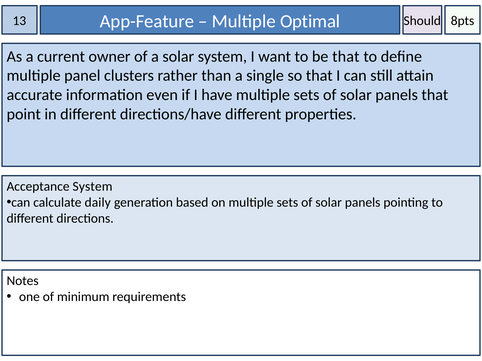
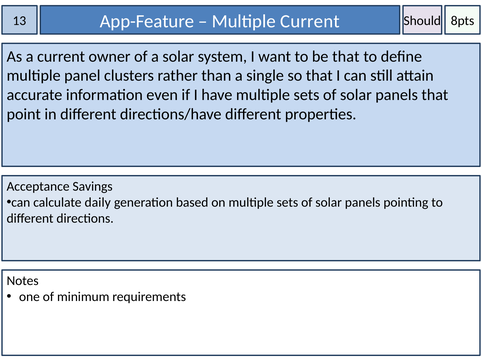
Multiple Optimal: Optimal -> Current
Acceptance System: System -> Savings
